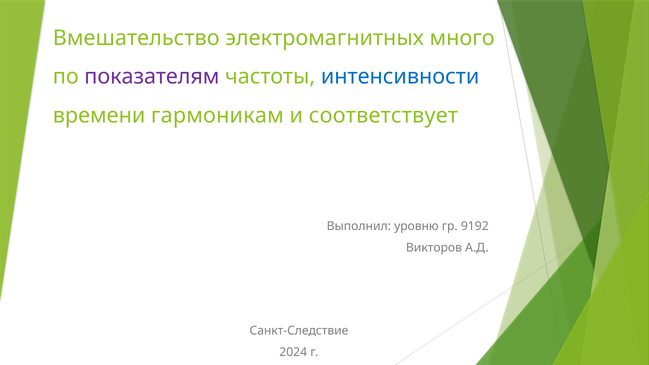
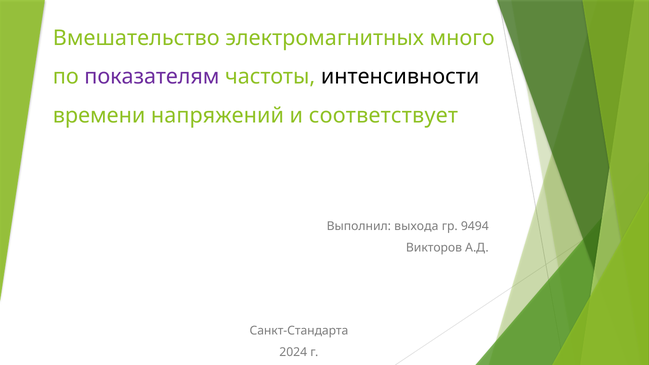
интенсивности colour: blue -> black
гармоникам: гармоникам -> напряжений
уровню: уровню -> выхода
9192: 9192 -> 9494
Санкт-Следствие: Санкт-Следствие -> Санкт-Стандарта
